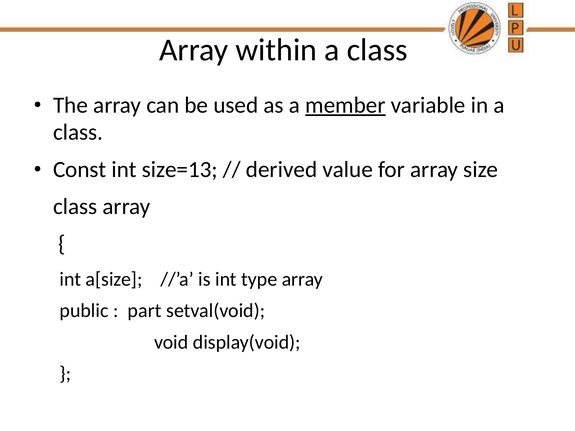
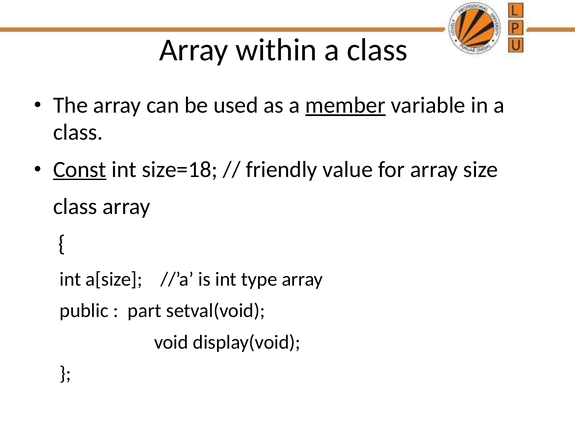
Const underline: none -> present
size=13: size=13 -> size=18
derived: derived -> friendly
